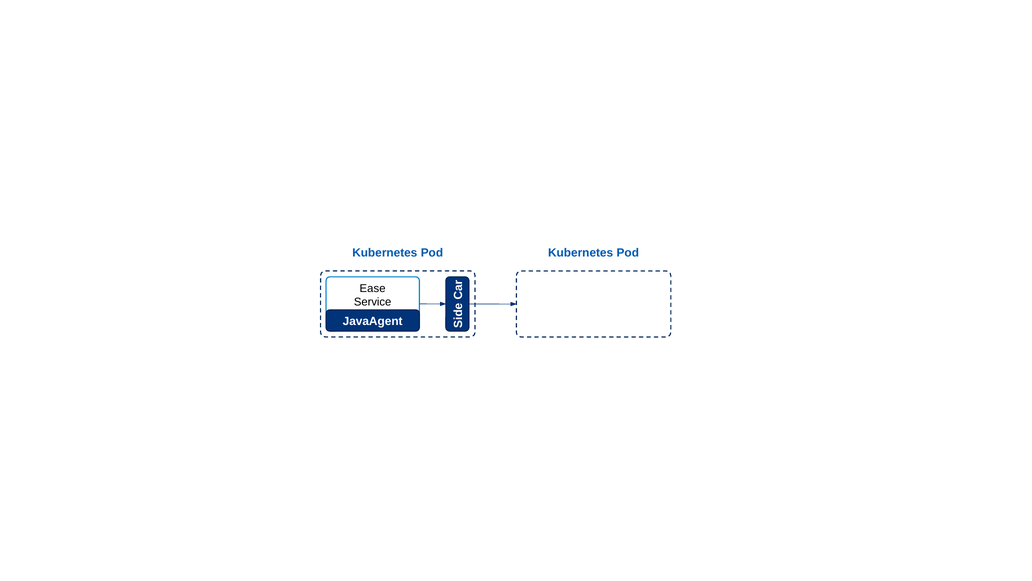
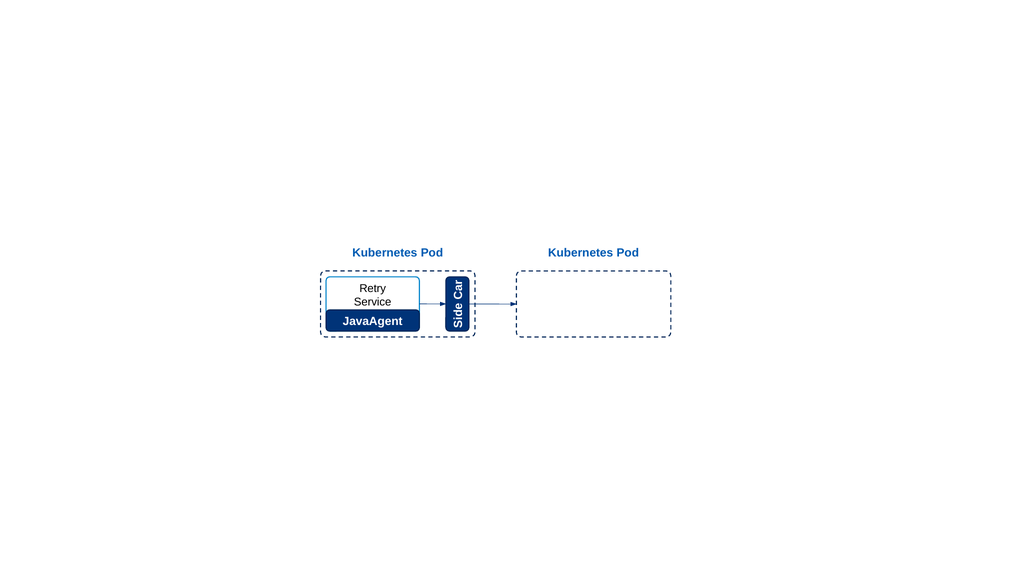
Ease: Ease -> Retry
